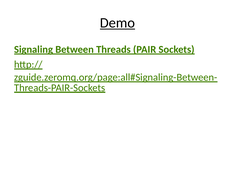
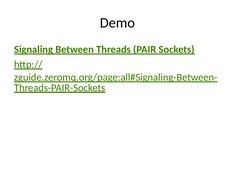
Demo underline: present -> none
